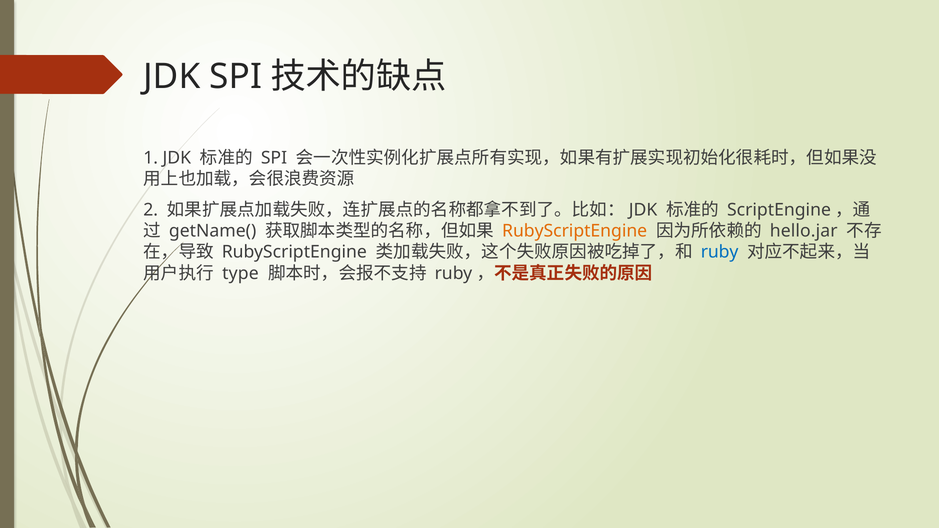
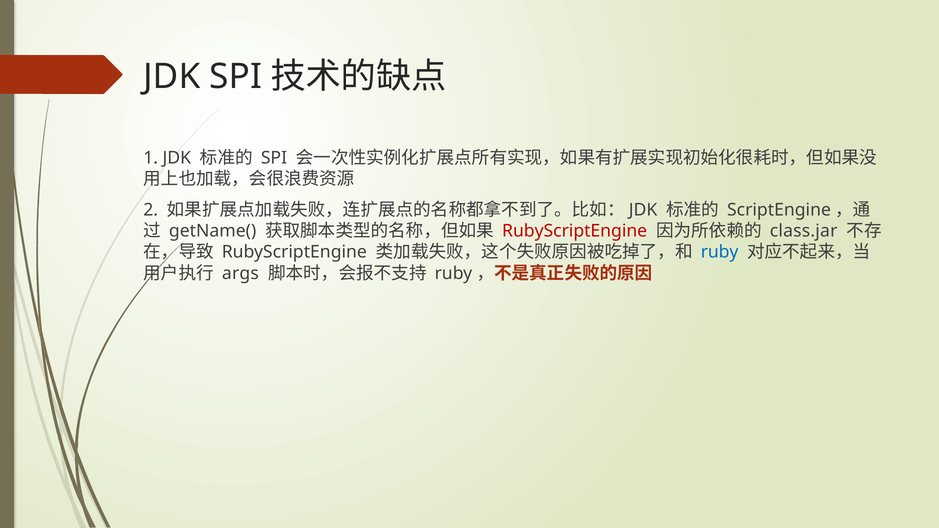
RubyScriptEngine at (575, 231) colour: orange -> red
hello.jar: hello.jar -> class.jar
type: type -> args
